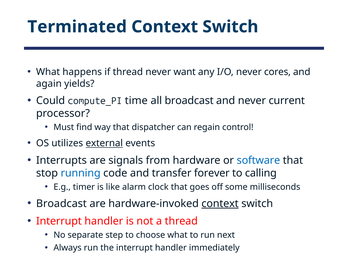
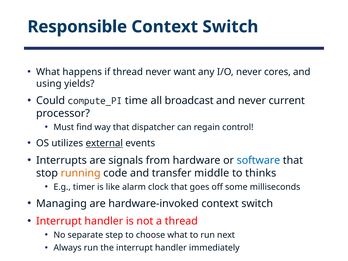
Terminated: Terminated -> Responsible
again: again -> using
running colour: blue -> orange
forever: forever -> middle
calling: calling -> thinks
Broadcast at (61, 204): Broadcast -> Managing
context at (220, 204) underline: present -> none
